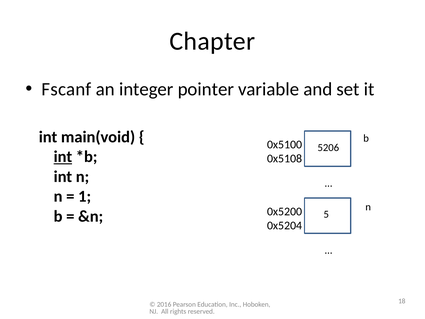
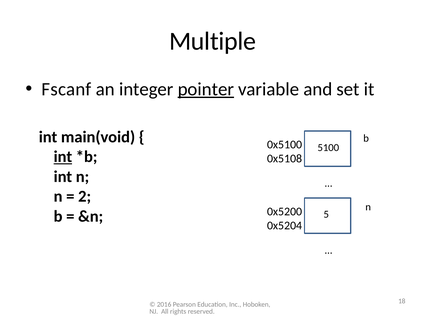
Chapter: Chapter -> Multiple
pointer underline: none -> present
5206: 5206 -> 5100
1: 1 -> 2
